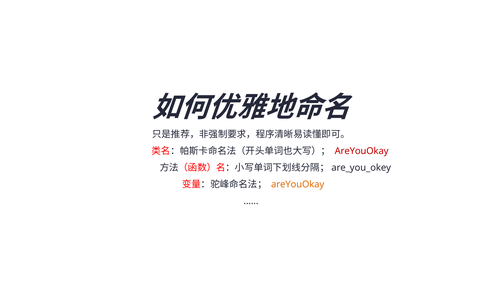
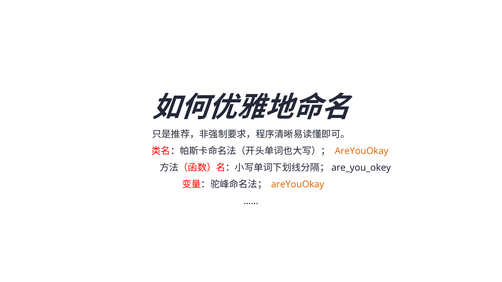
AreYouOkay at (362, 151) colour: red -> orange
